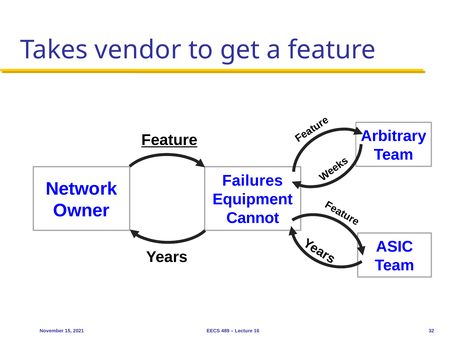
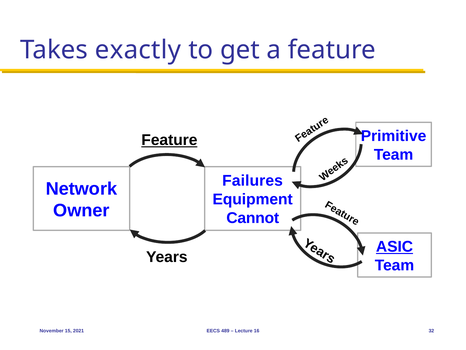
vendor: vendor -> exactly
Arbitrary: Arbitrary -> Primitive
ASIC underline: none -> present
